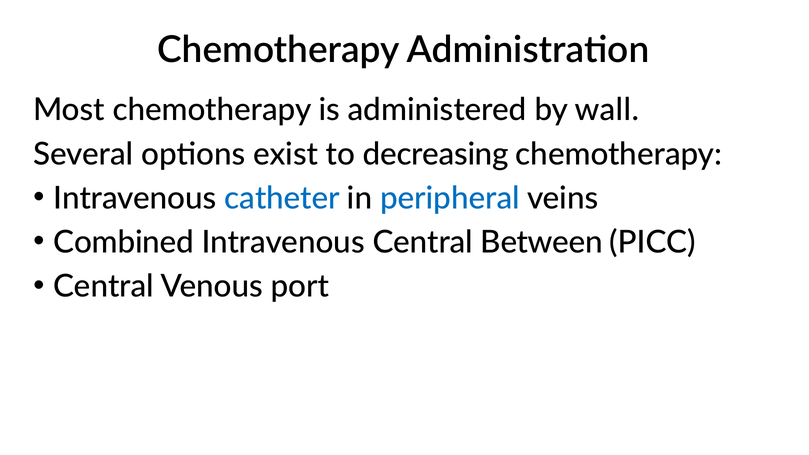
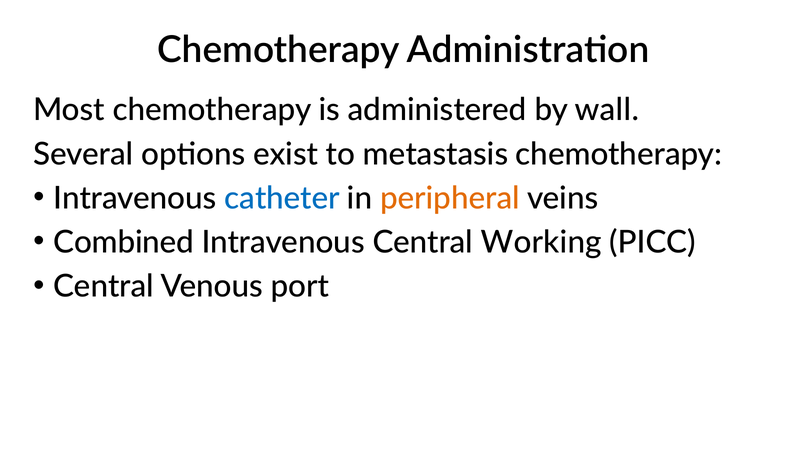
decreasing: decreasing -> metastasis
peripheral colour: blue -> orange
Between: Between -> Working
